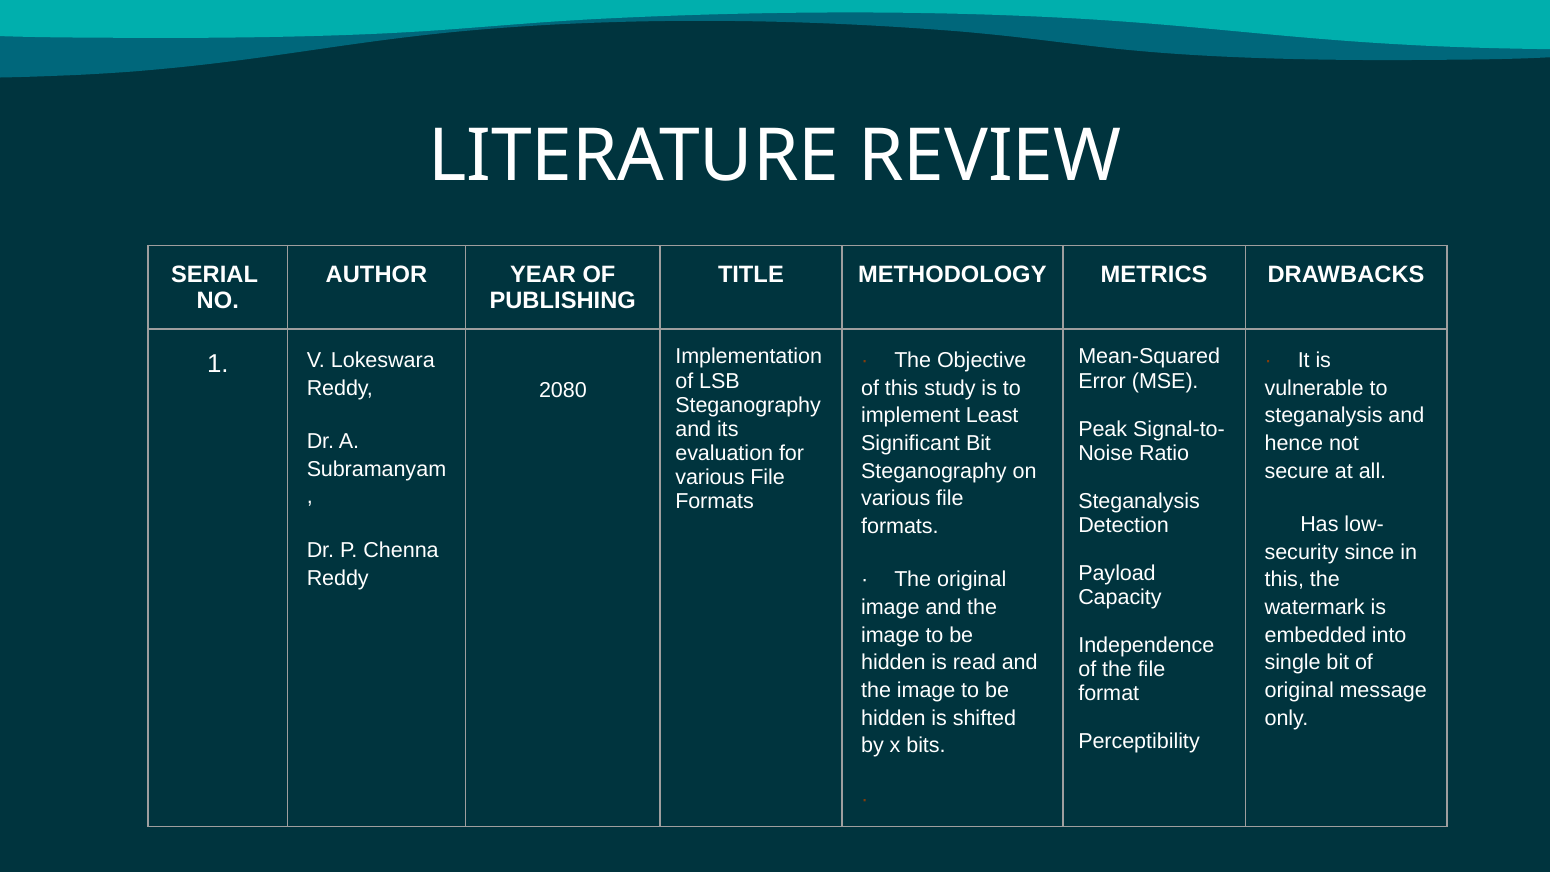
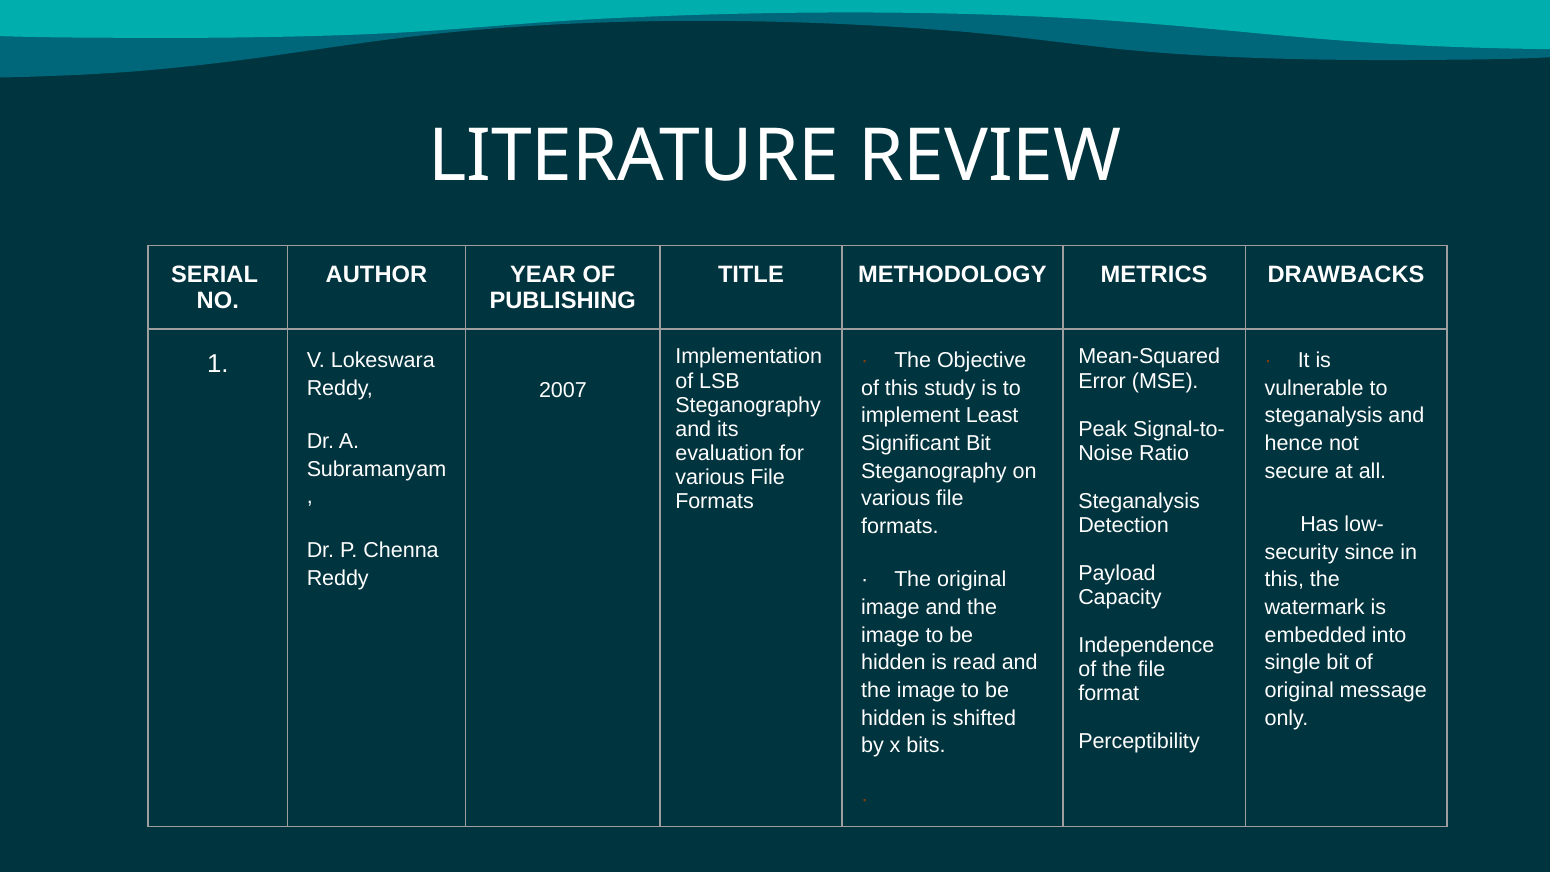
2080: 2080 -> 2007
